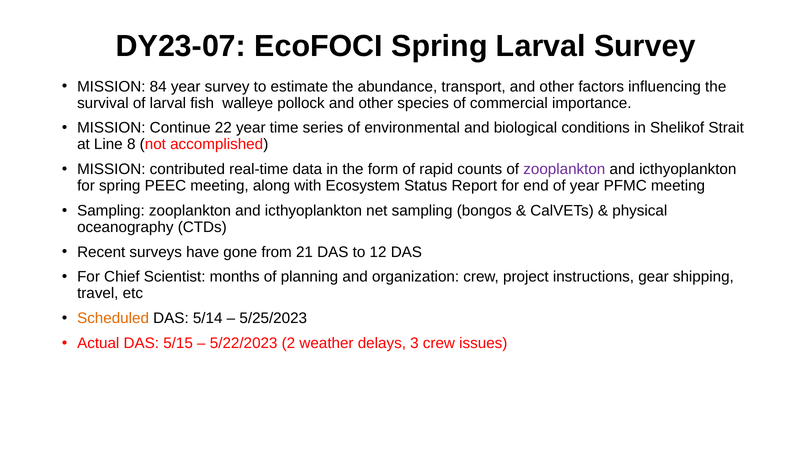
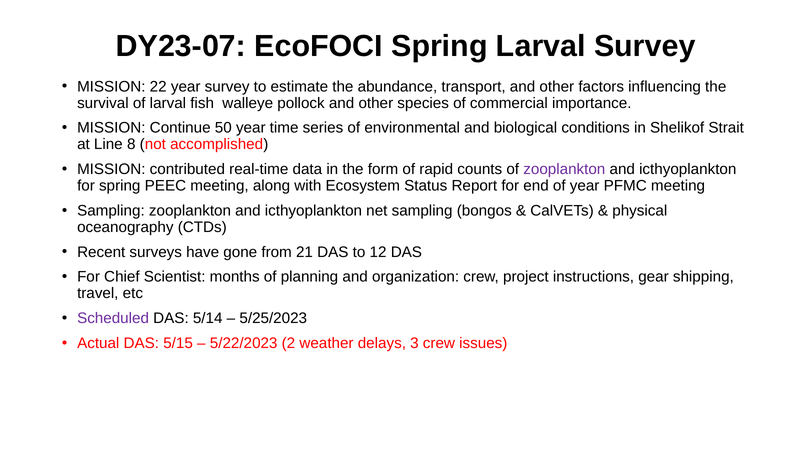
84: 84 -> 22
22: 22 -> 50
Scheduled colour: orange -> purple
